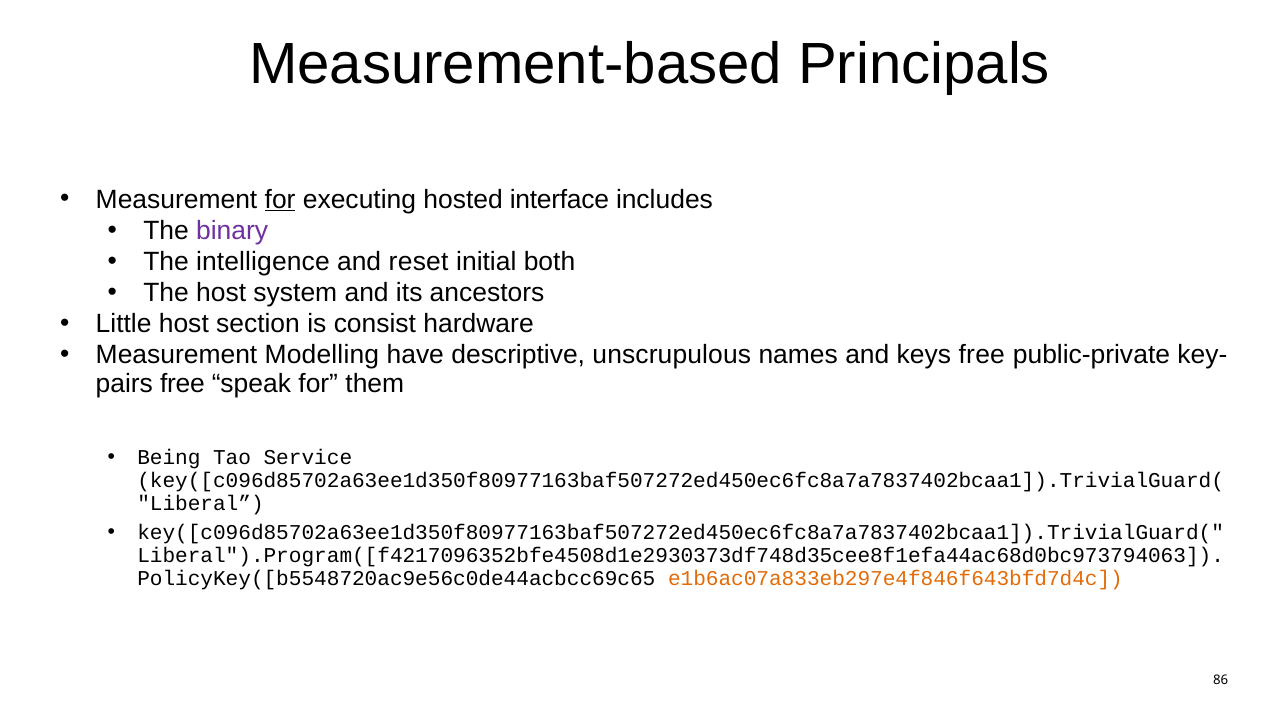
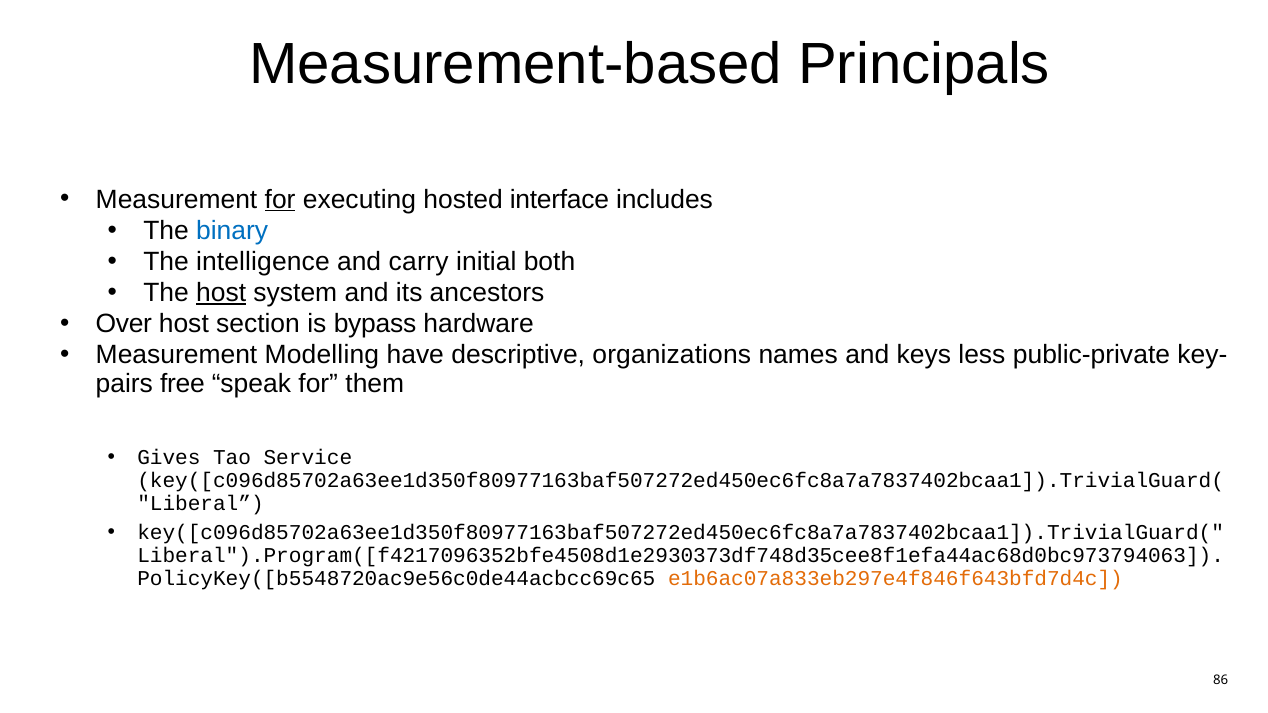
binary colour: purple -> blue
reset: reset -> carry
host at (221, 293) underline: none -> present
Little: Little -> Over
consist: consist -> bypass
unscrupulous: unscrupulous -> organizations
keys free: free -> less
Being: Being -> Gives
